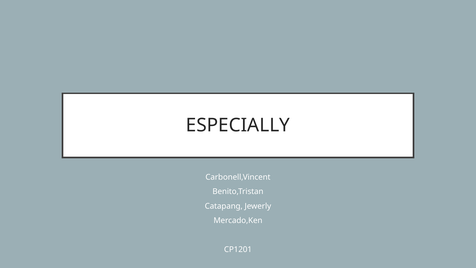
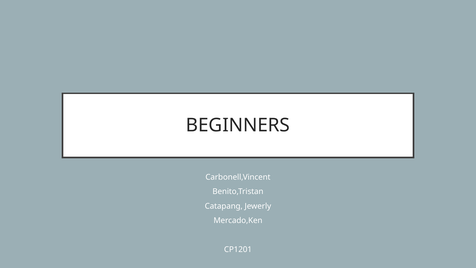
ESPECIALLY: ESPECIALLY -> BEGINNERS
